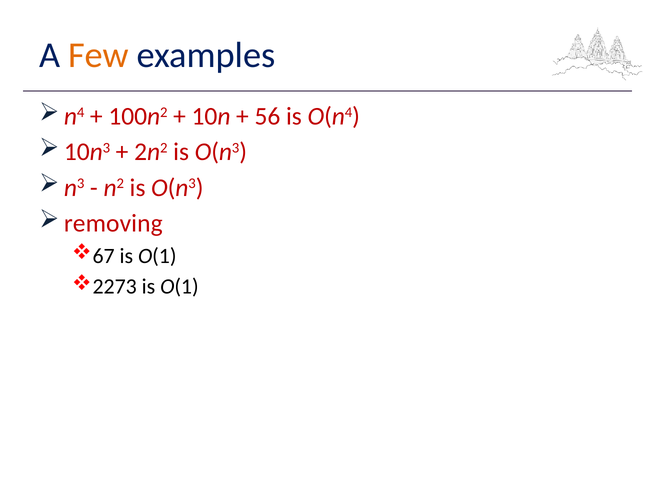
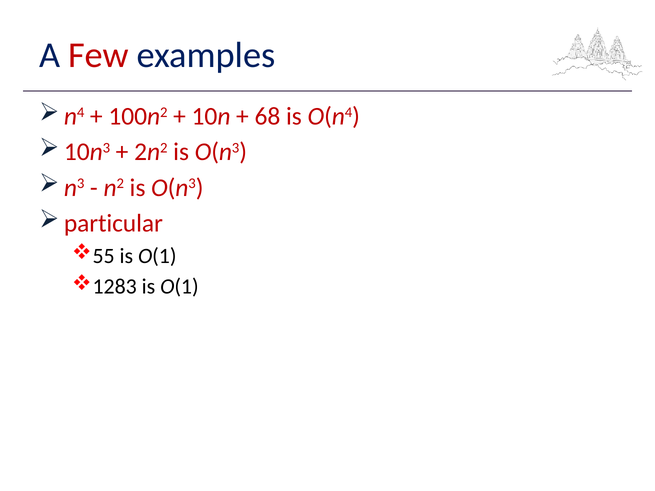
Few colour: orange -> red
56: 56 -> 68
removing: removing -> particular
67: 67 -> 55
2273: 2273 -> 1283
